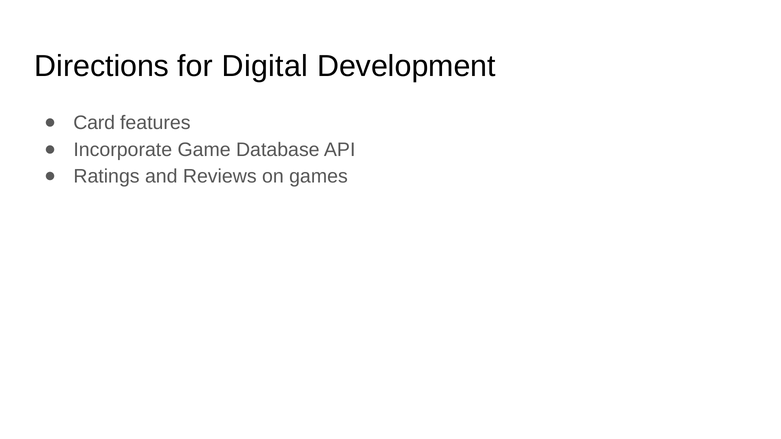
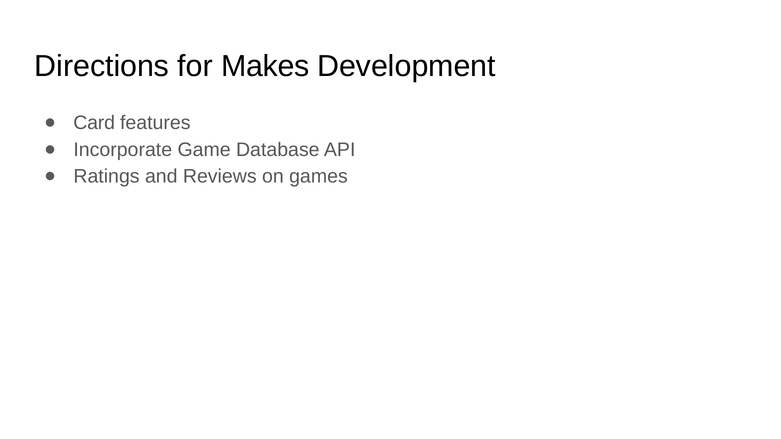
Digital: Digital -> Makes
